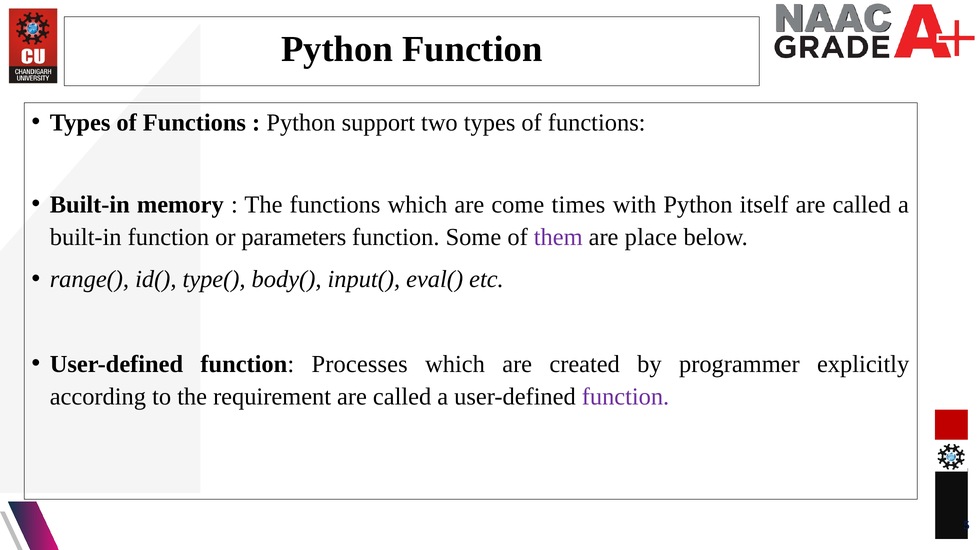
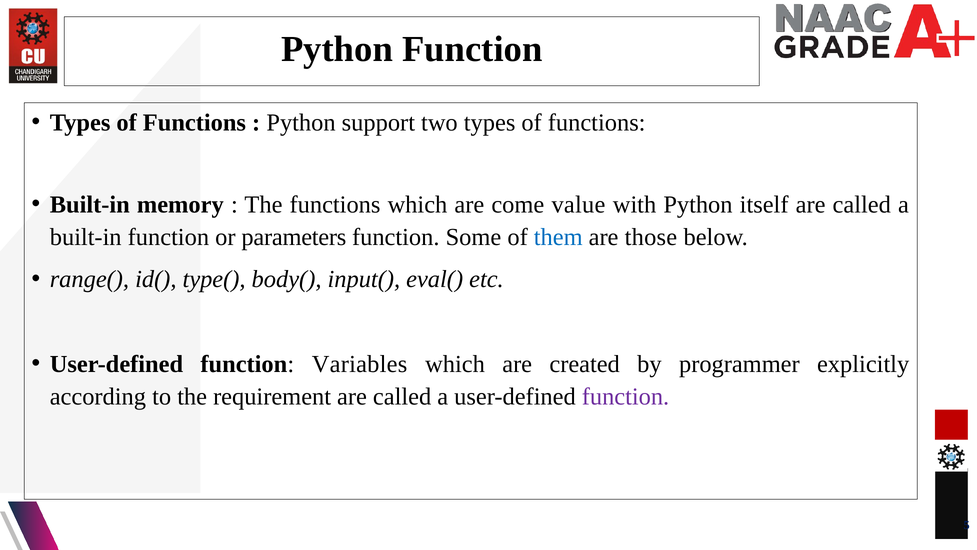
times: times -> value
them colour: purple -> blue
place: place -> those
Processes: Processes -> Variables
